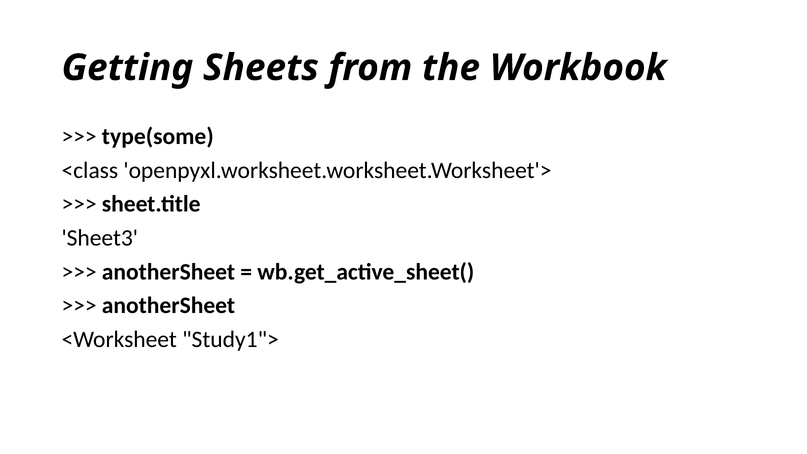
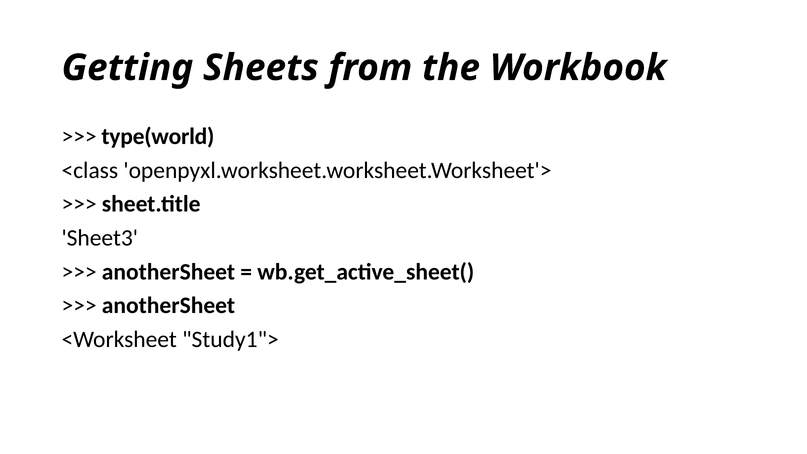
type(some: type(some -> type(world
